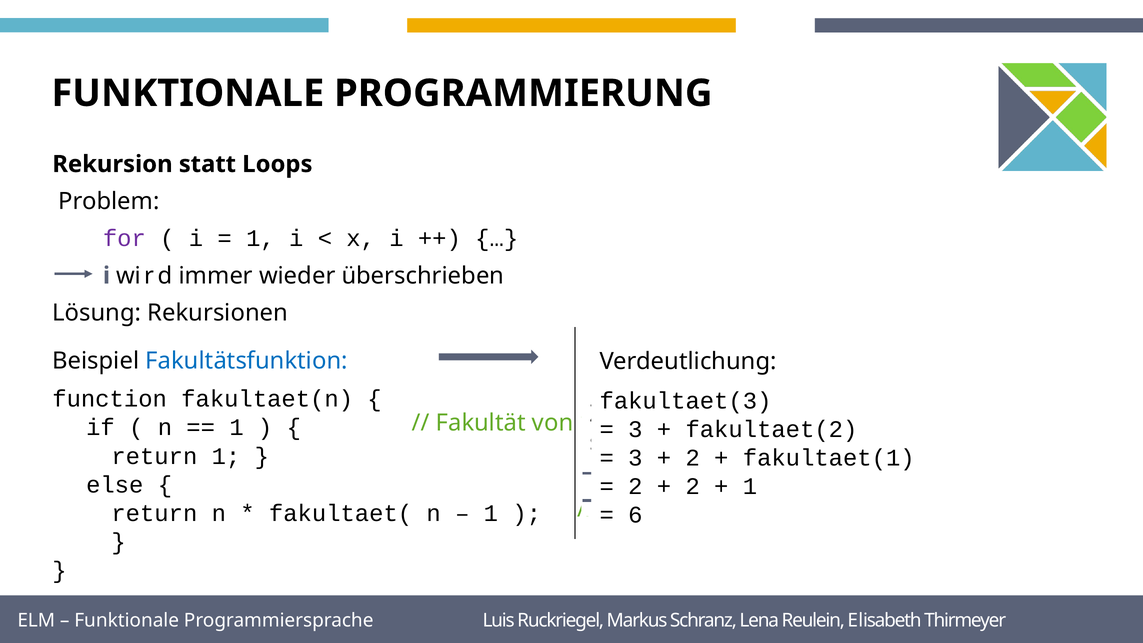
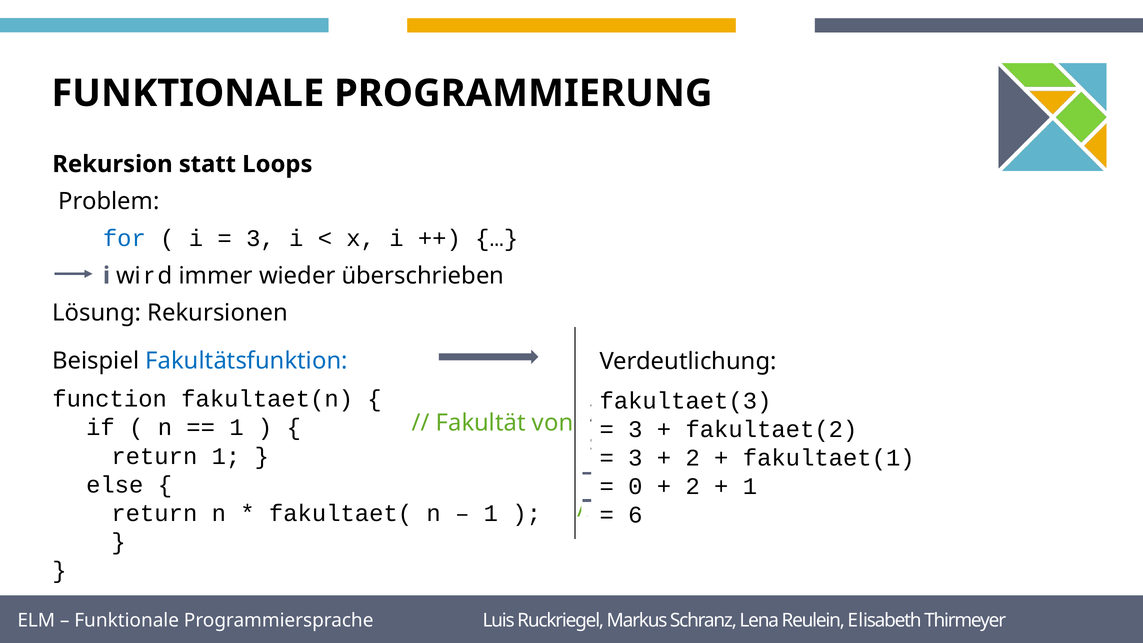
for colour: purple -> blue
1 at (260, 238): 1 -> 3
2 at (635, 486): 2 -> 0
